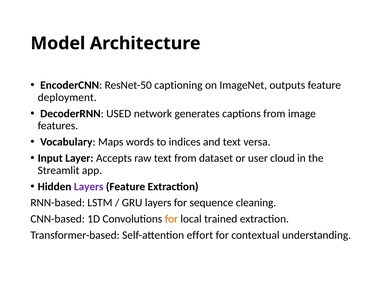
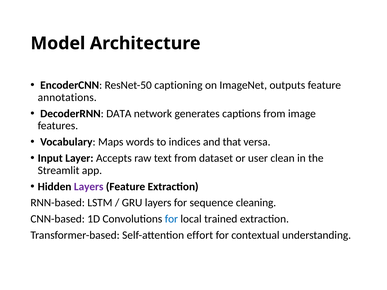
deployment: deployment -> annotations
USED: USED -> DATA
and text: text -> that
cloud: cloud -> clean
for at (171, 219) colour: orange -> blue
